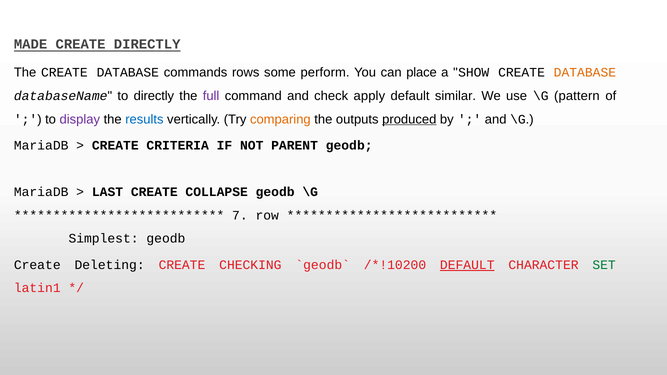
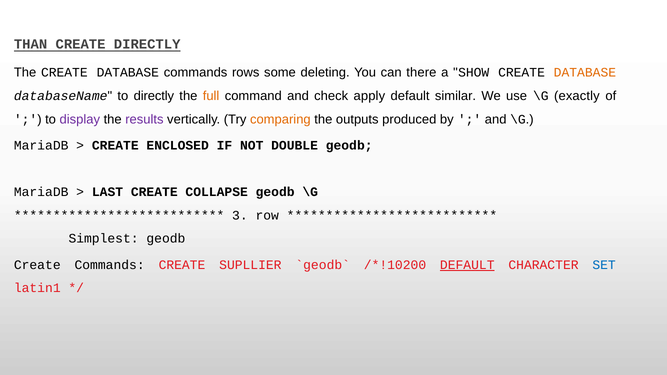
MADE: MADE -> THAN
perform: perform -> deleting
place: place -> there
full colour: purple -> orange
pattern: pattern -> exactly
results colour: blue -> purple
produced underline: present -> none
CRITERIA: CRITERIA -> ENCLOSED
PARENT: PARENT -> DOUBLE
7: 7 -> 3
Create Deleting: Deleting -> Commands
CHECKING: CHECKING -> SUPLLIER
SET colour: green -> blue
